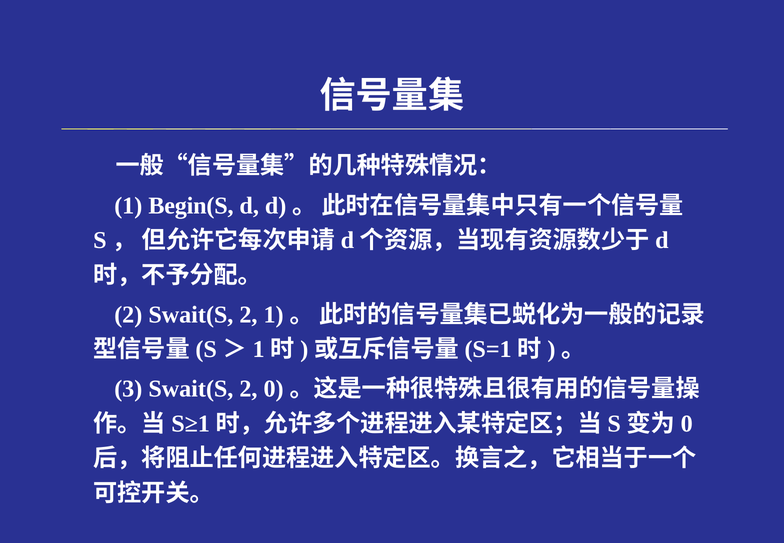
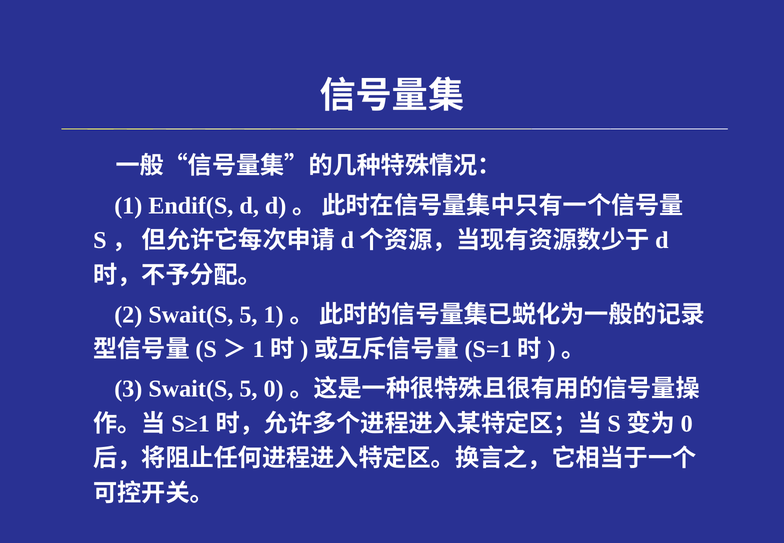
Begin(S: Begin(S -> Endif(S
2 Swait(S 2: 2 -> 5
3 Swait(S 2: 2 -> 5
